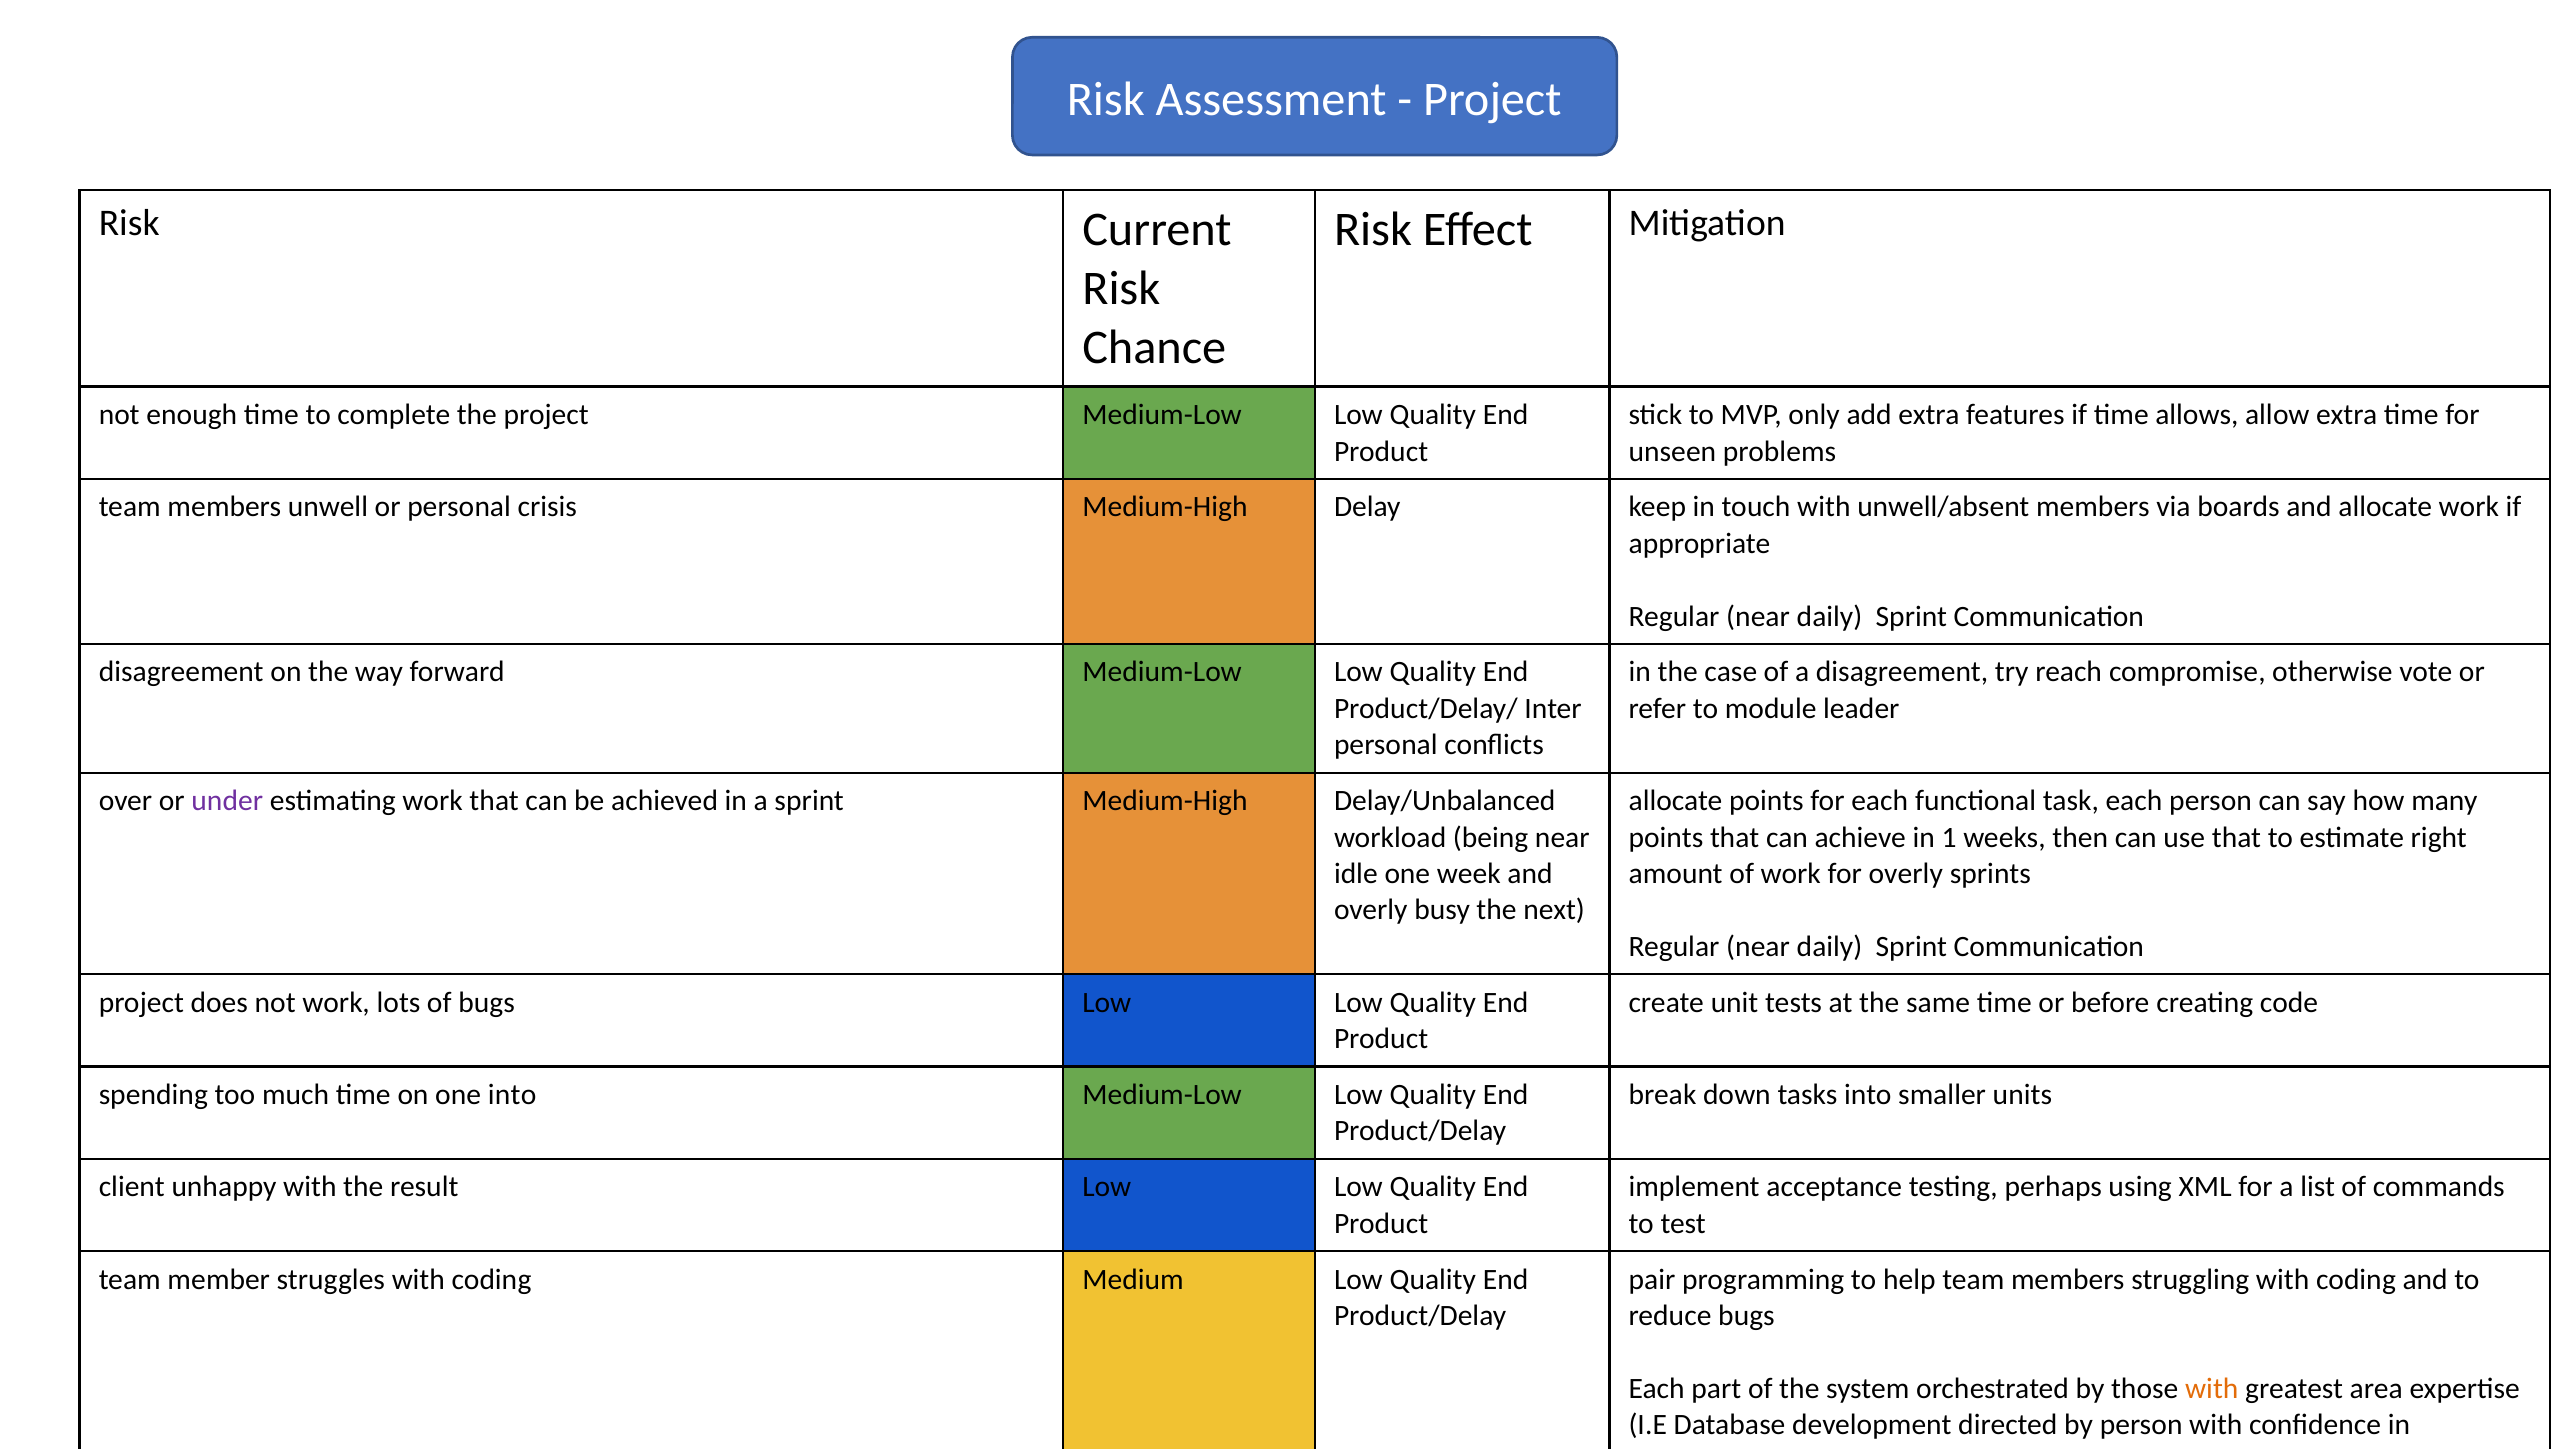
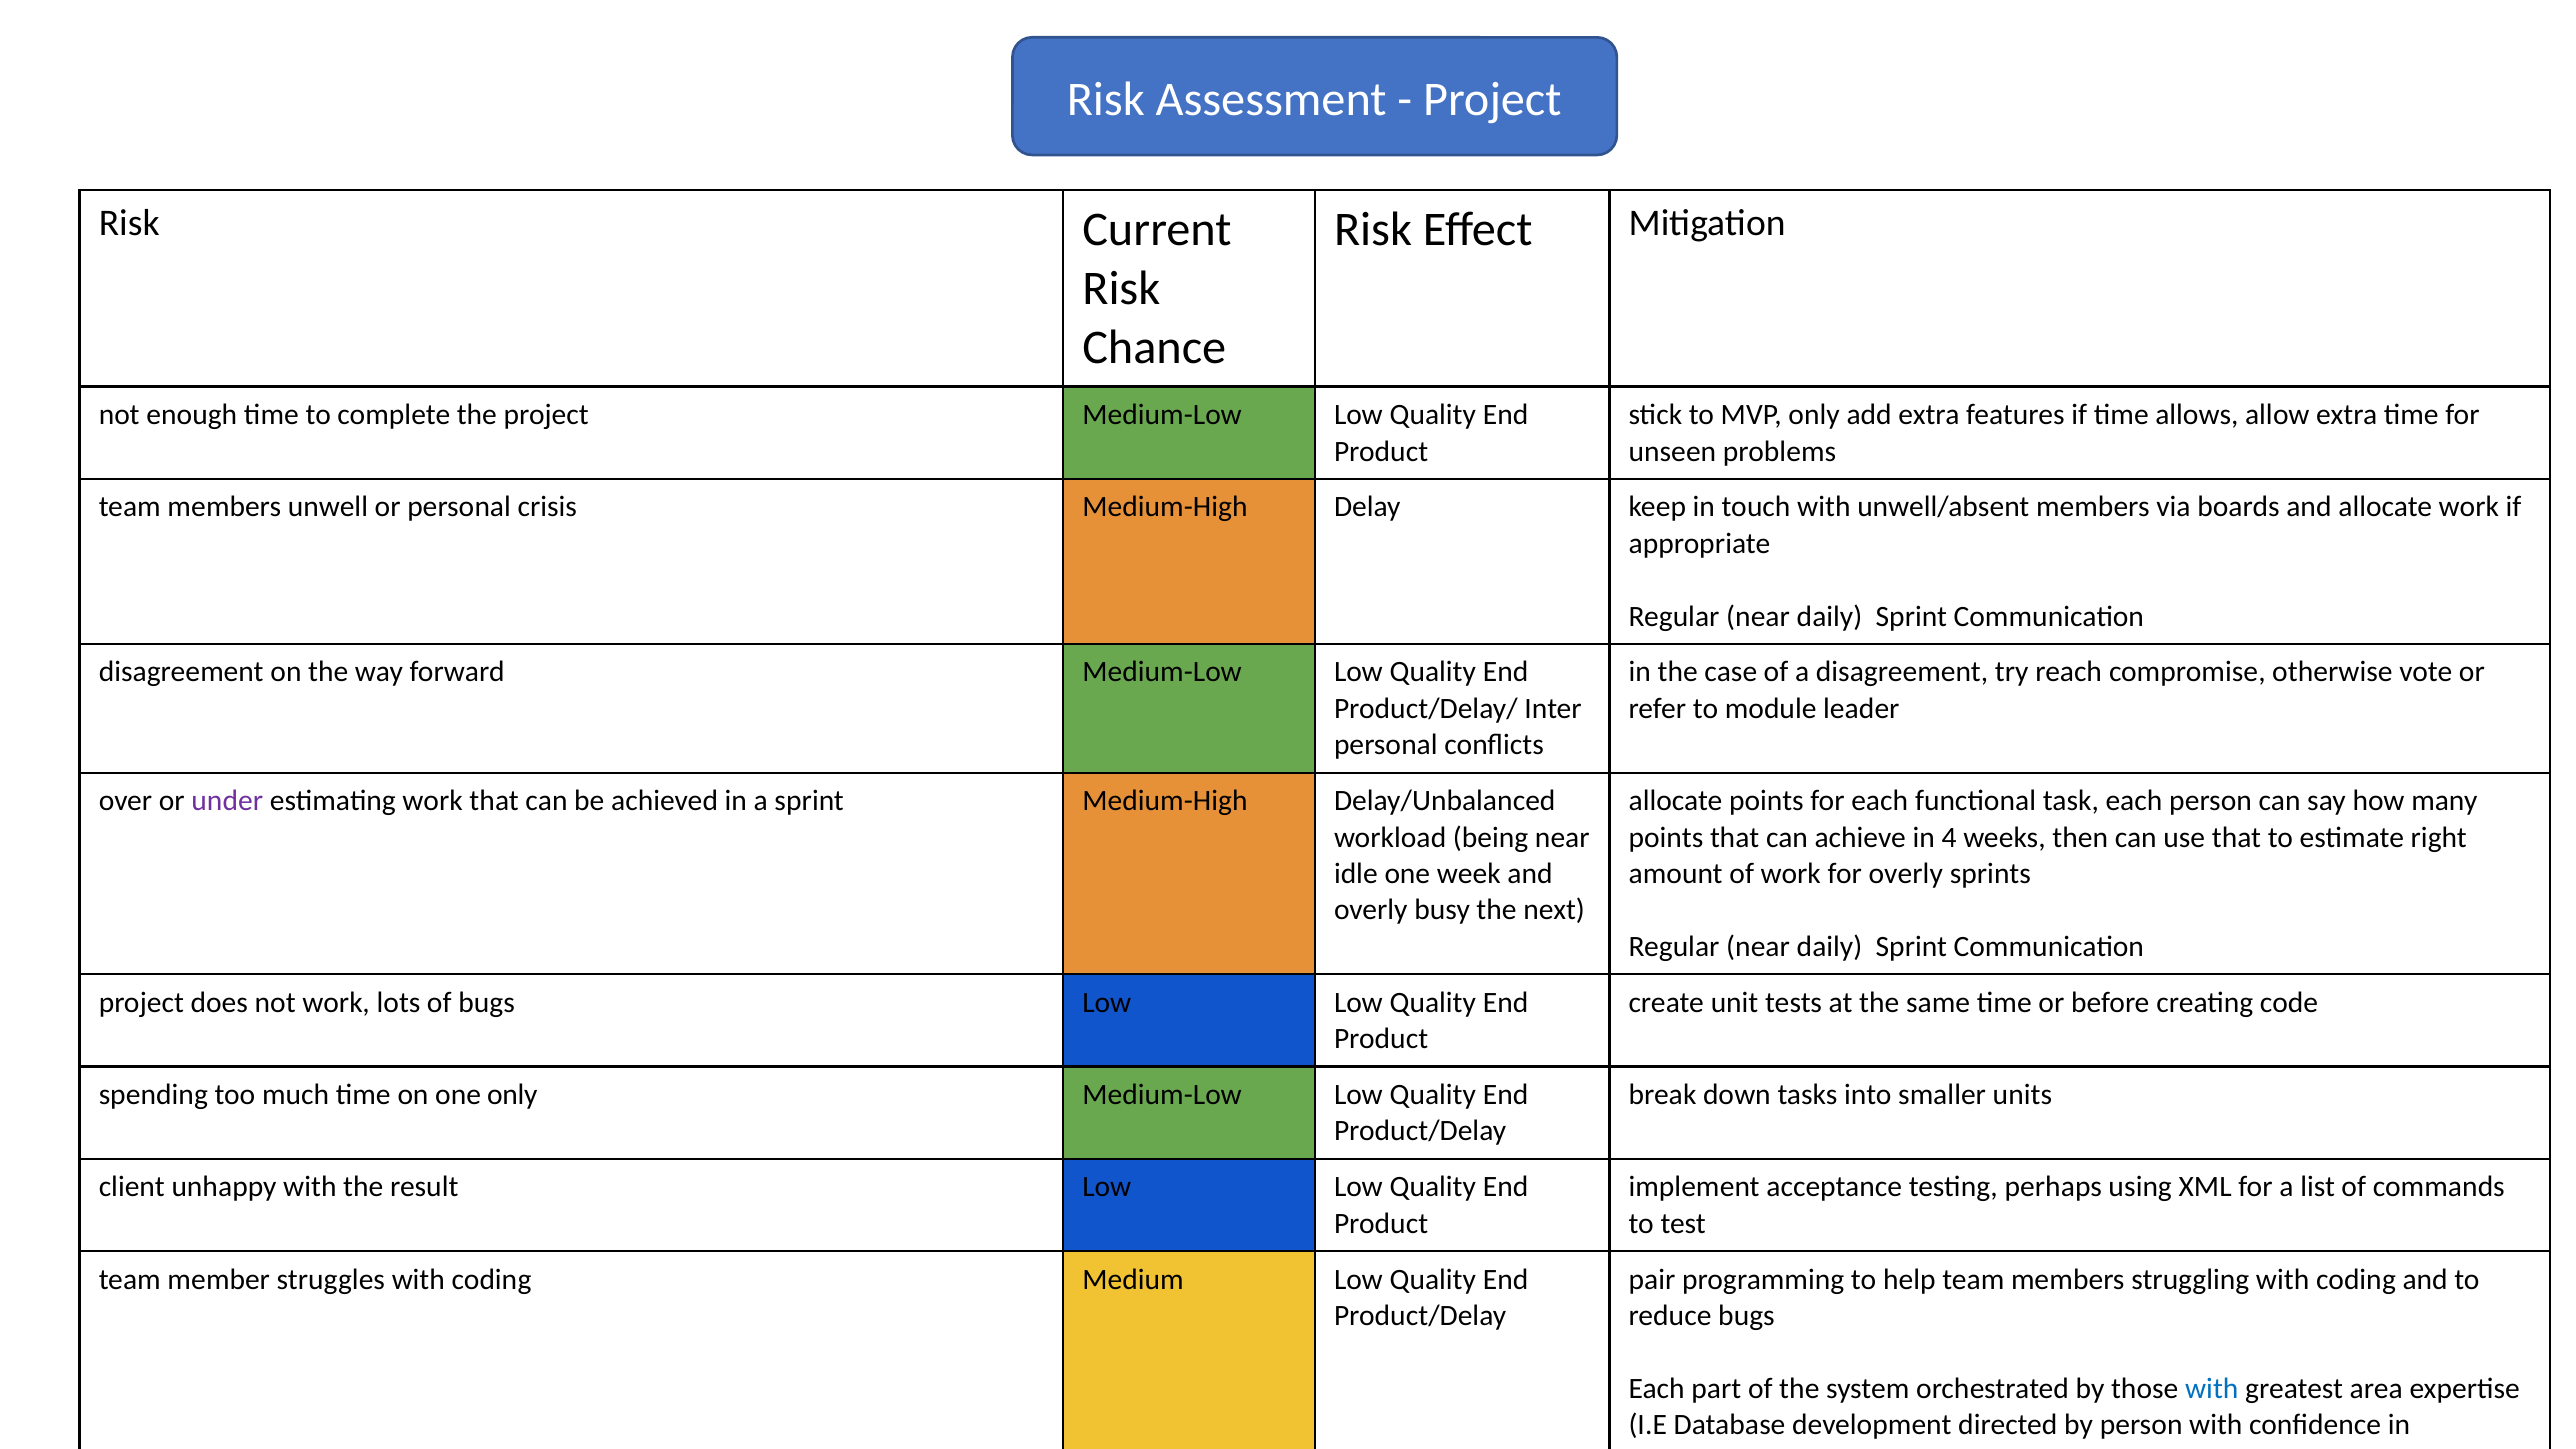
1: 1 -> 4
one into: into -> only
with at (2212, 1389) colour: orange -> blue
